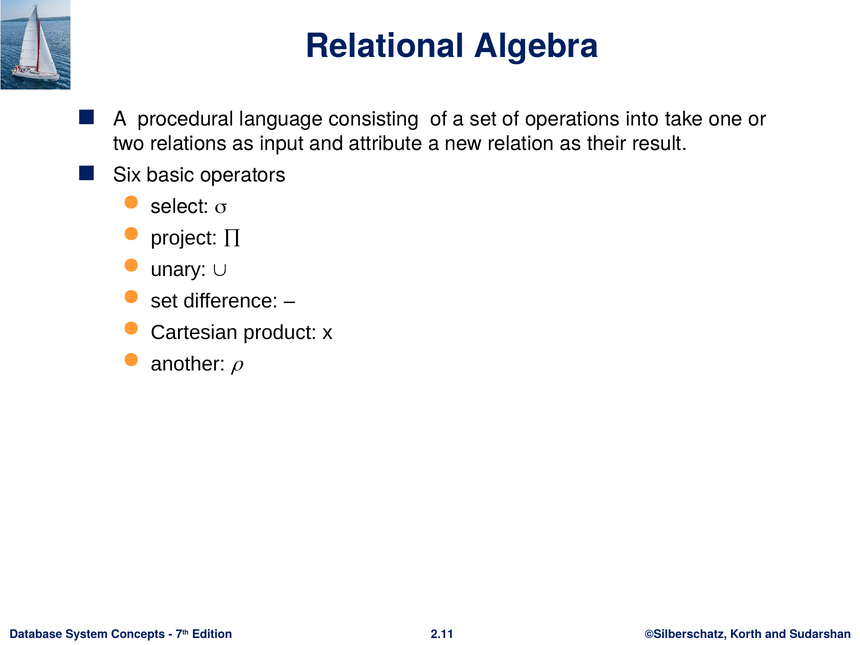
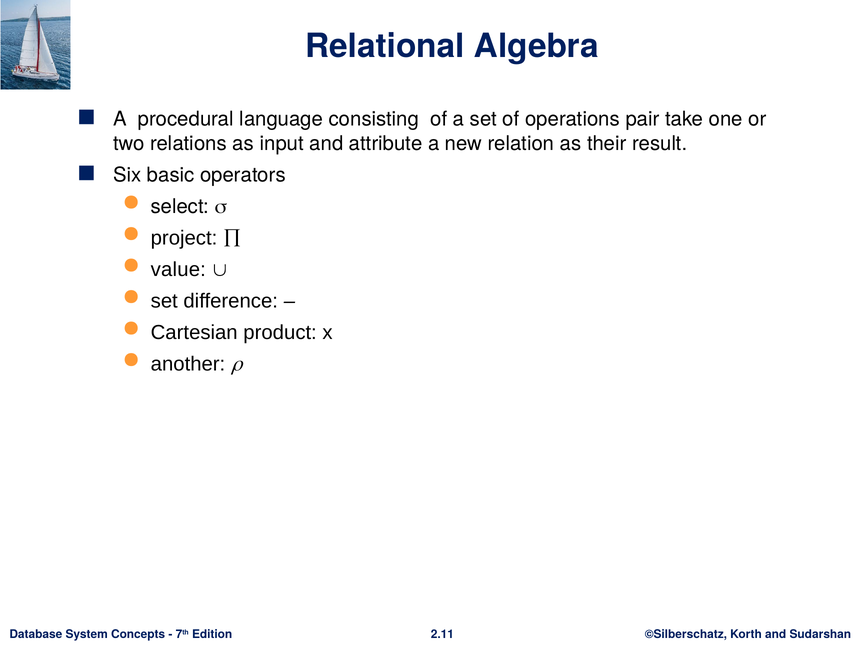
into: into -> pair
unary: unary -> value
